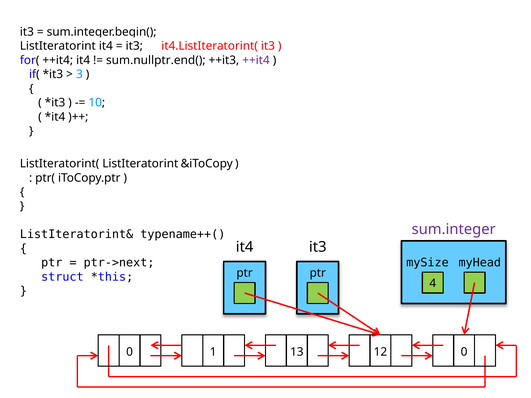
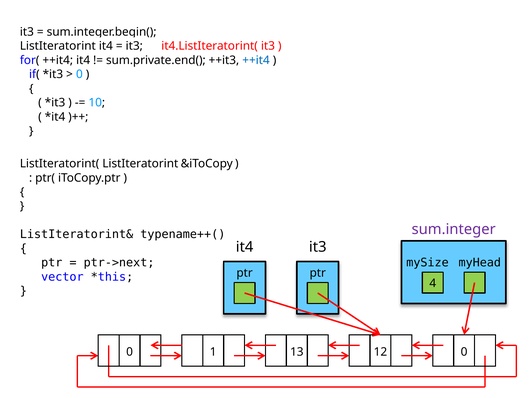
sum.nullptr.end(: sum.nullptr.end( -> sum.private.end(
++it4 at (256, 60) colour: purple -> blue
3 at (79, 74): 3 -> 0
struct: struct -> vector
